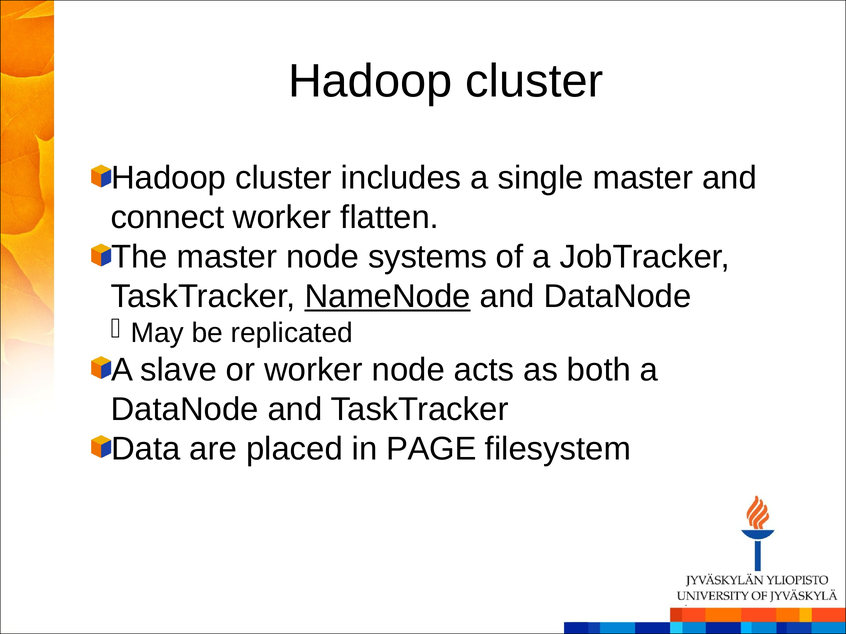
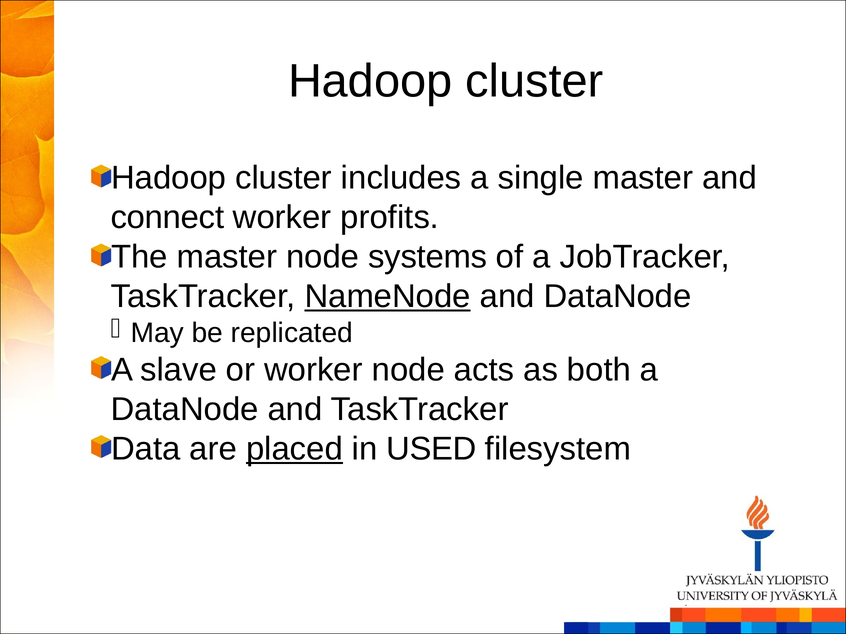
flatten: flatten -> profits
placed underline: none -> present
PAGE: PAGE -> USED
